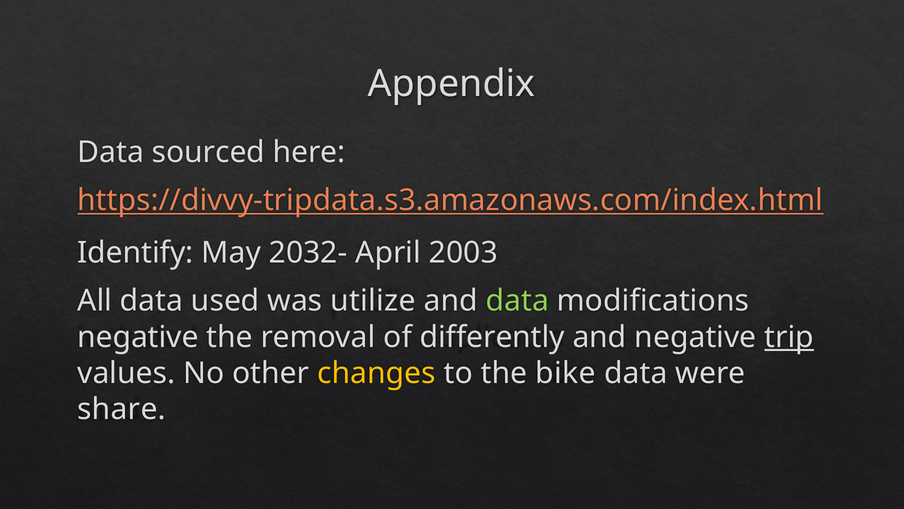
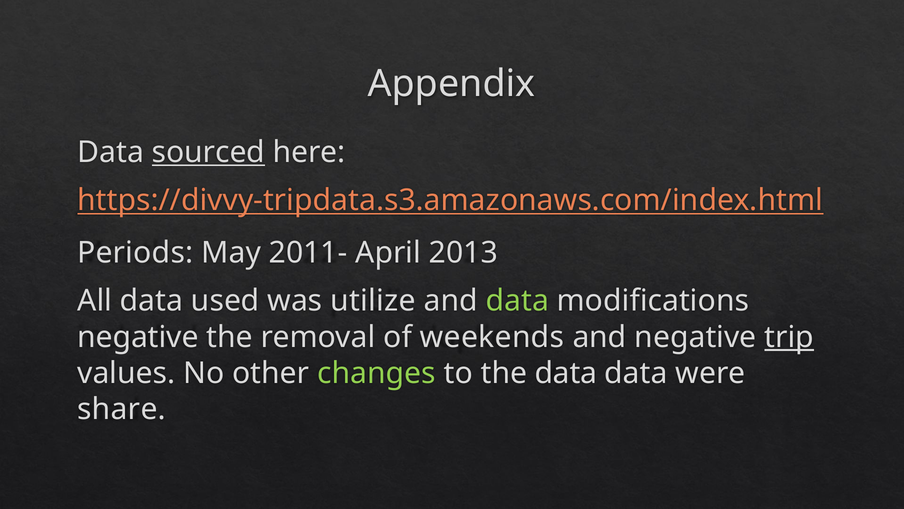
sourced underline: none -> present
Identify: Identify -> Periods
2032-: 2032- -> 2011-
2003: 2003 -> 2013
differently: differently -> weekends
changes colour: yellow -> light green
the bike: bike -> data
